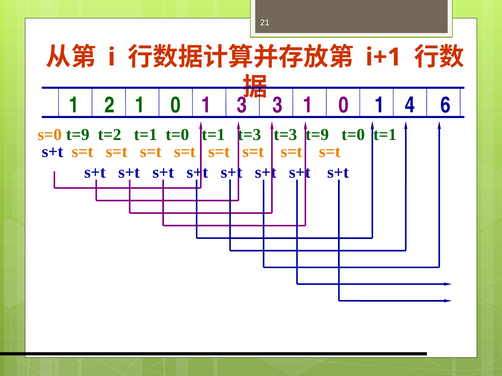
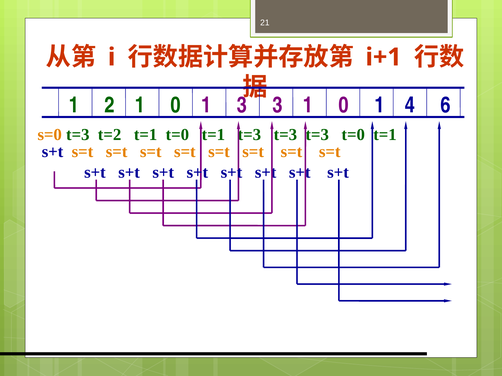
s=0 t=9: t=9 -> t=3
t=3 t=3 t=9: t=9 -> t=3
